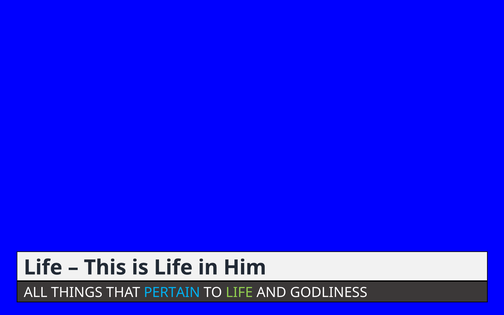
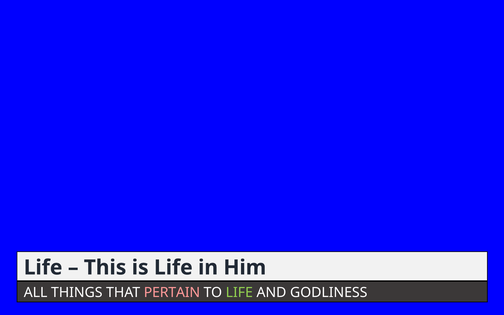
PERTAIN colour: light blue -> pink
